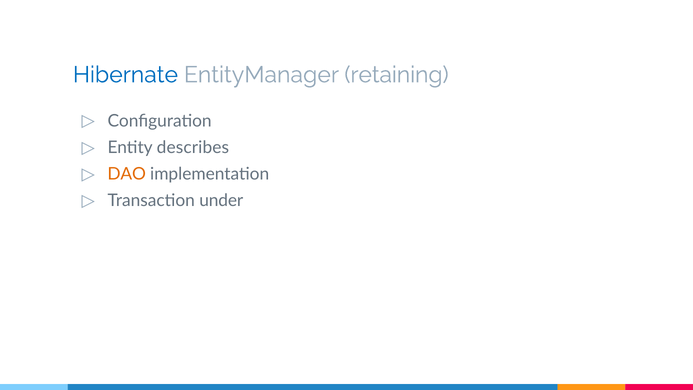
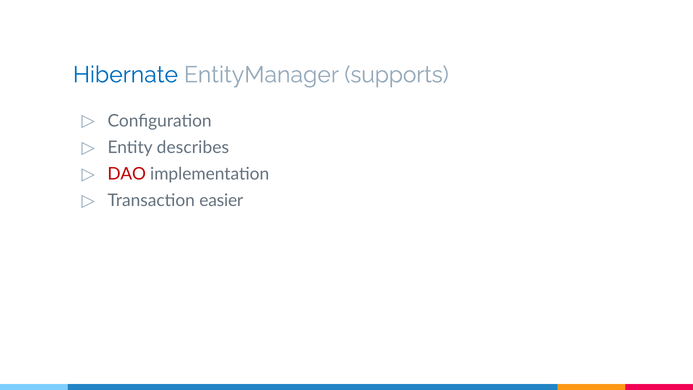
retaining: retaining -> supports
DAO colour: orange -> red
under: under -> easier
